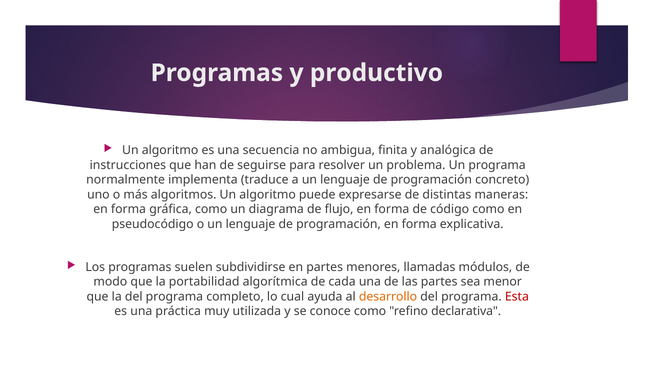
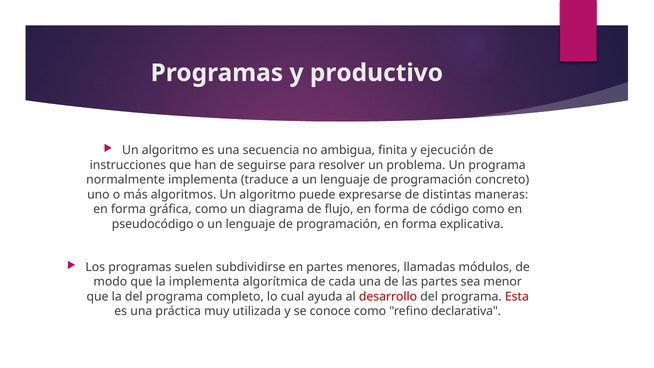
analógica: analógica -> ejecución
la portabilidad: portabilidad -> implementa
desarrollo colour: orange -> red
